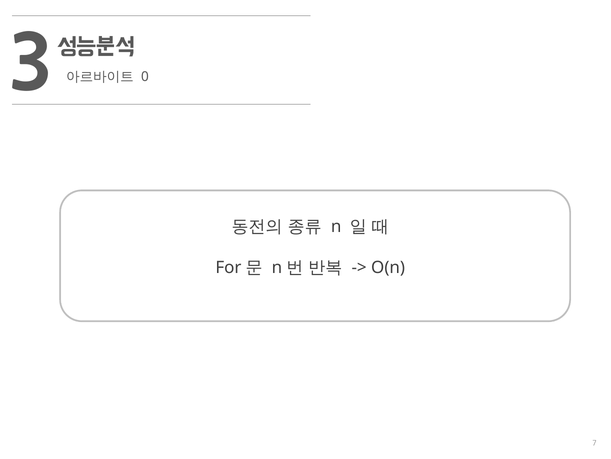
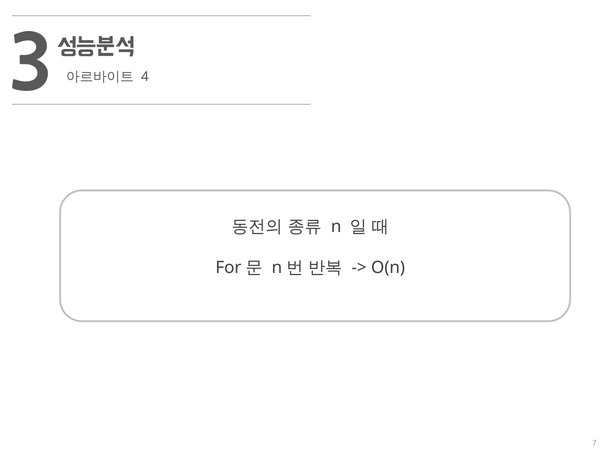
0: 0 -> 4
